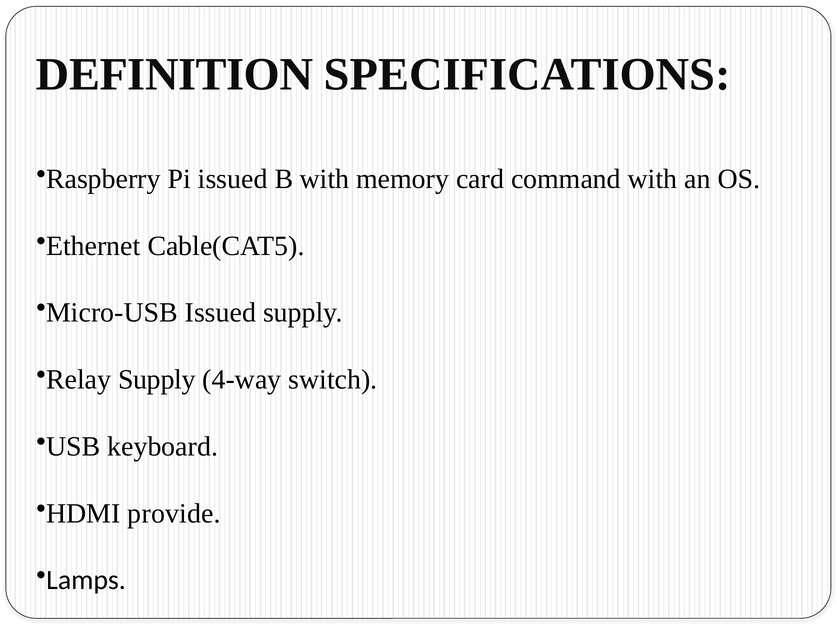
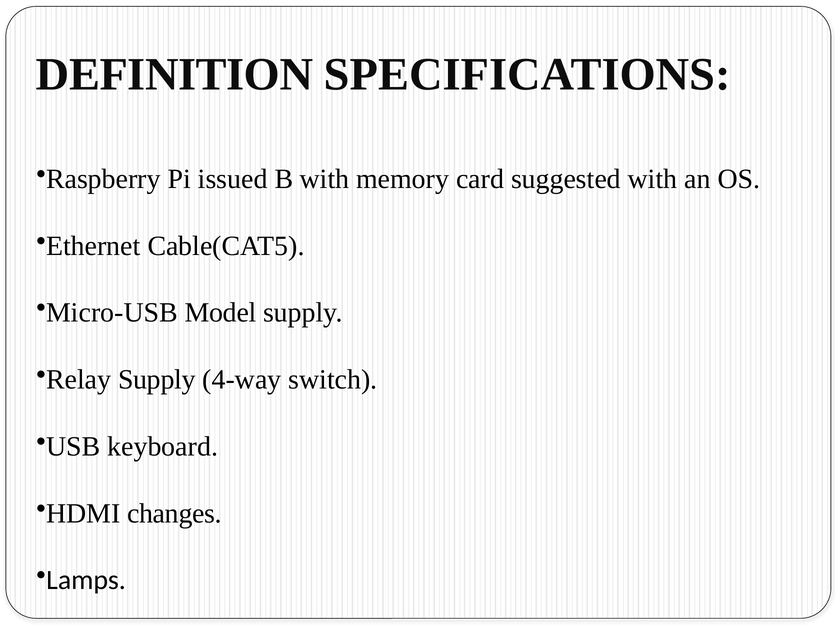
command: command -> suggested
Micro-USB Issued: Issued -> Model
provide: provide -> changes
